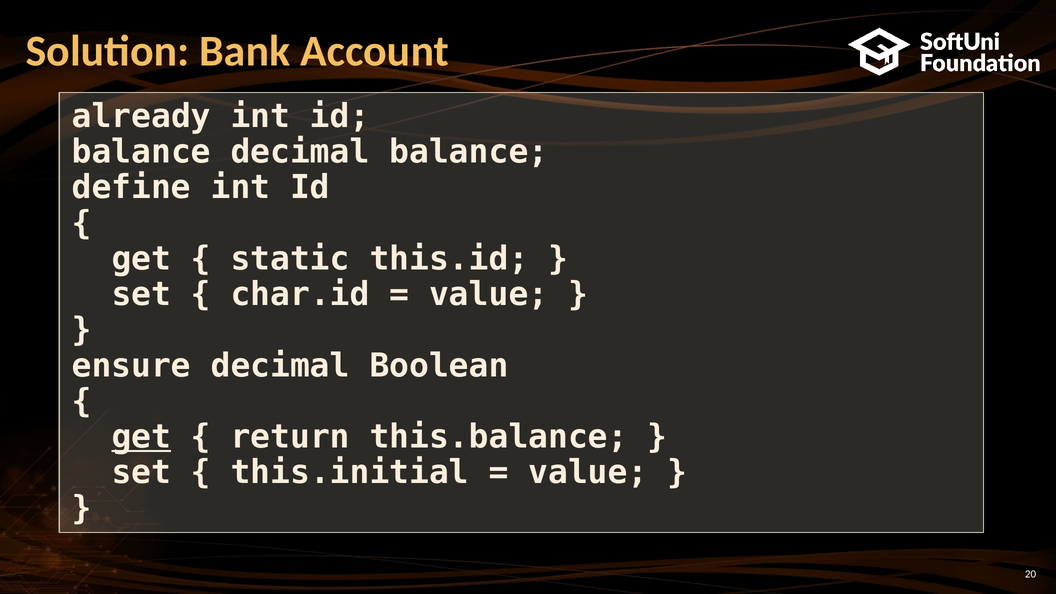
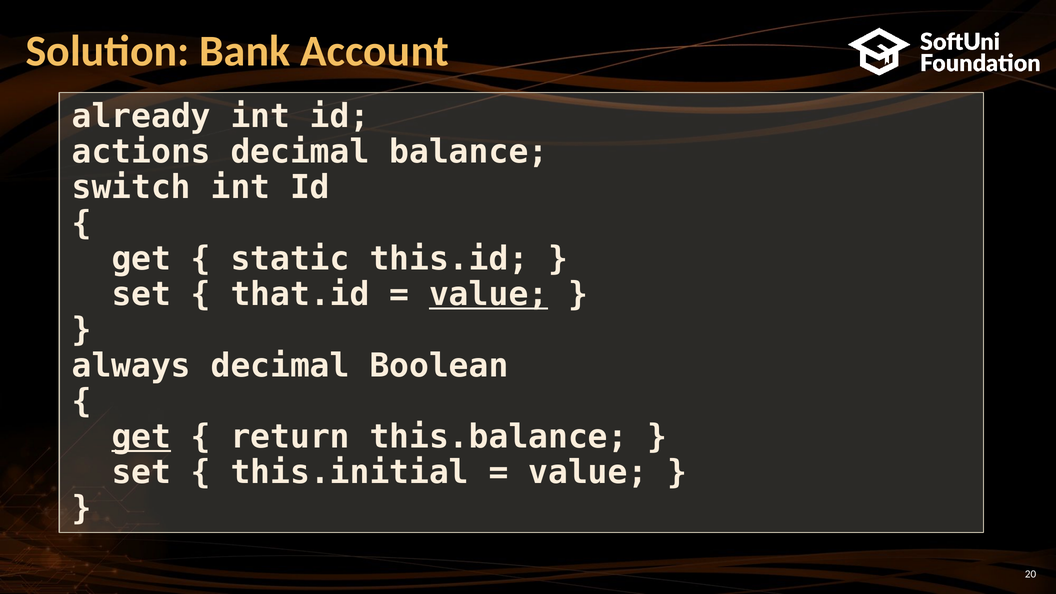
balance at (141, 152): balance -> actions
define: define -> switch
char.id: char.id -> that.id
value at (489, 294) underline: none -> present
ensure: ensure -> always
